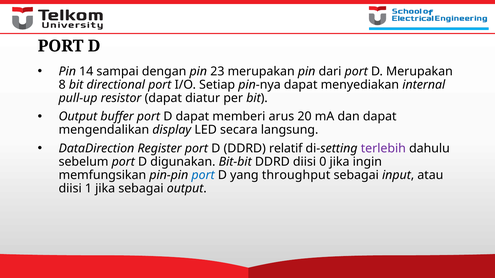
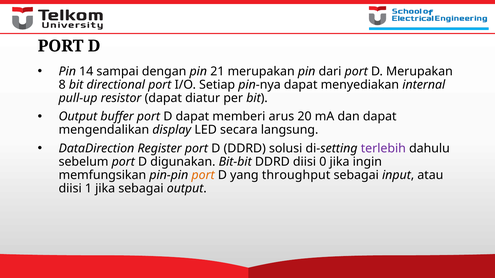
23: 23 -> 21
relatif: relatif -> solusi
port at (203, 175) colour: blue -> orange
